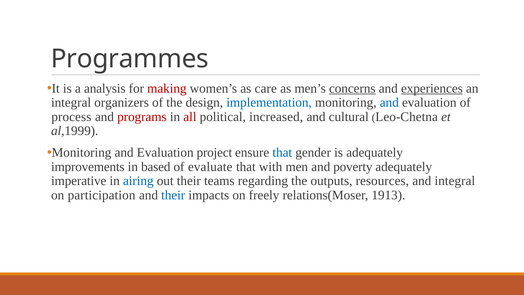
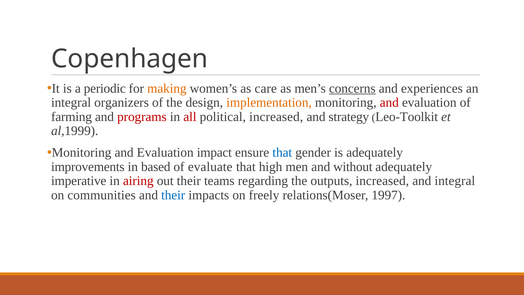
Programmes: Programmes -> Copenhagen
analysis: analysis -> periodic
making colour: red -> orange
experiences underline: present -> none
implementation colour: blue -> orange
and at (389, 102) colour: blue -> red
process: process -> farming
cultural: cultural -> strategy
Leo-Chetna: Leo-Chetna -> Leo-Toolkit
project: project -> impact
with: with -> high
poverty: poverty -> without
airing colour: blue -> red
outputs resources: resources -> increased
participation: participation -> communities
1913: 1913 -> 1997
